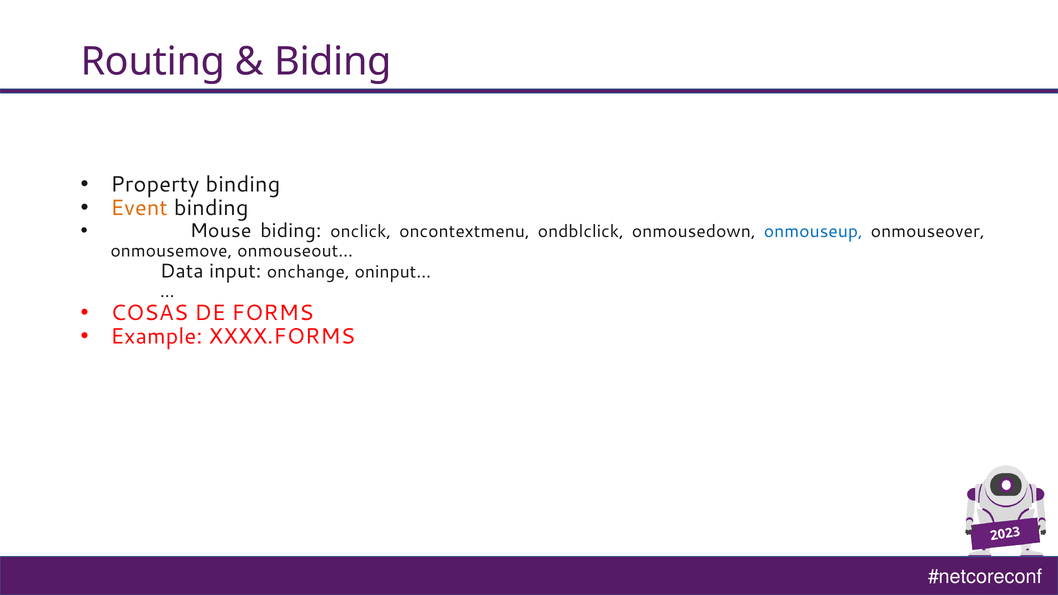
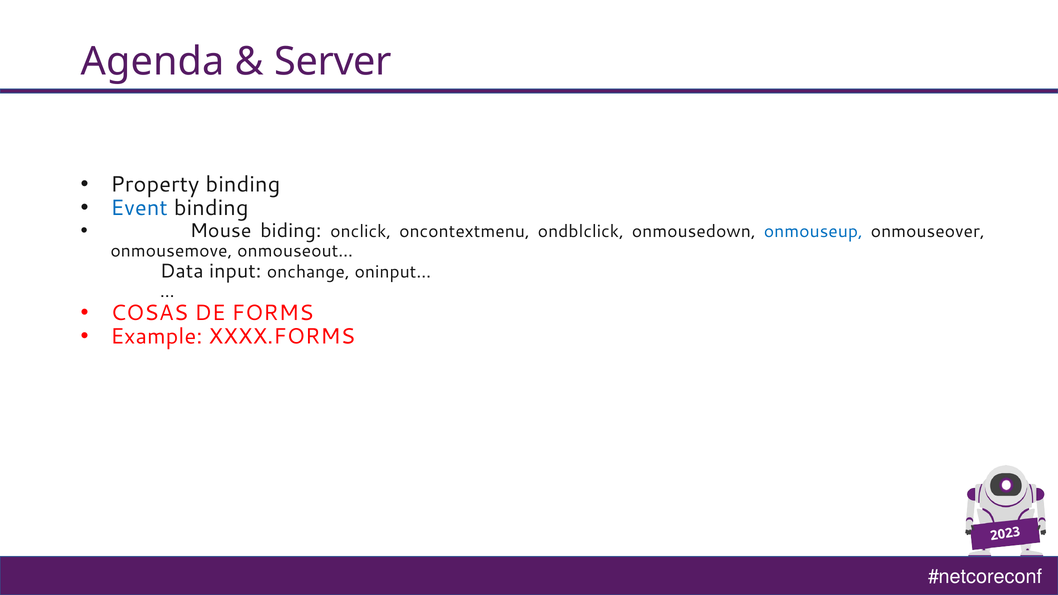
Routing: Routing -> Agenda
Biding at (333, 62): Biding -> Server
Event colour: orange -> blue
